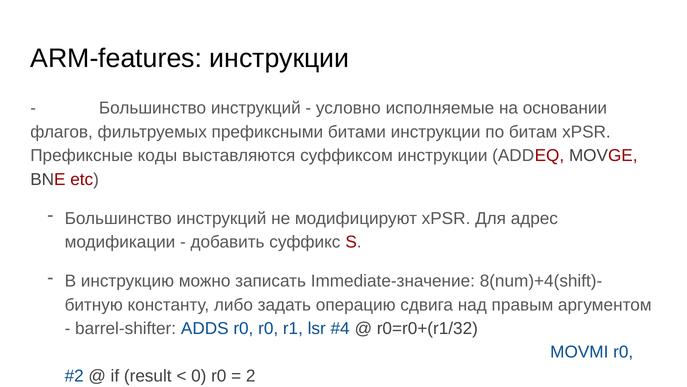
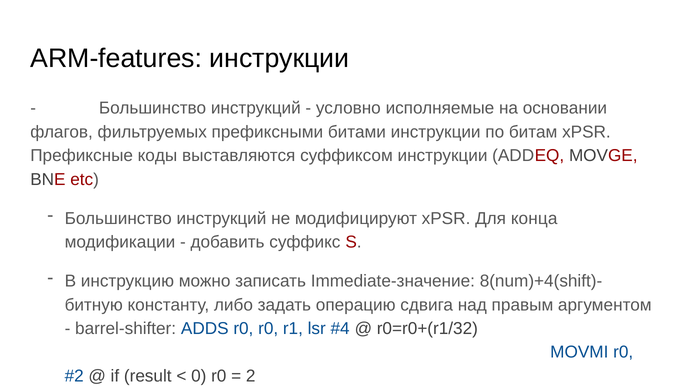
адрес: адрес -> конца
